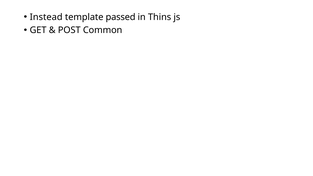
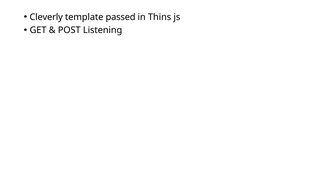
Instead: Instead -> Cleverly
Common: Common -> Listening
